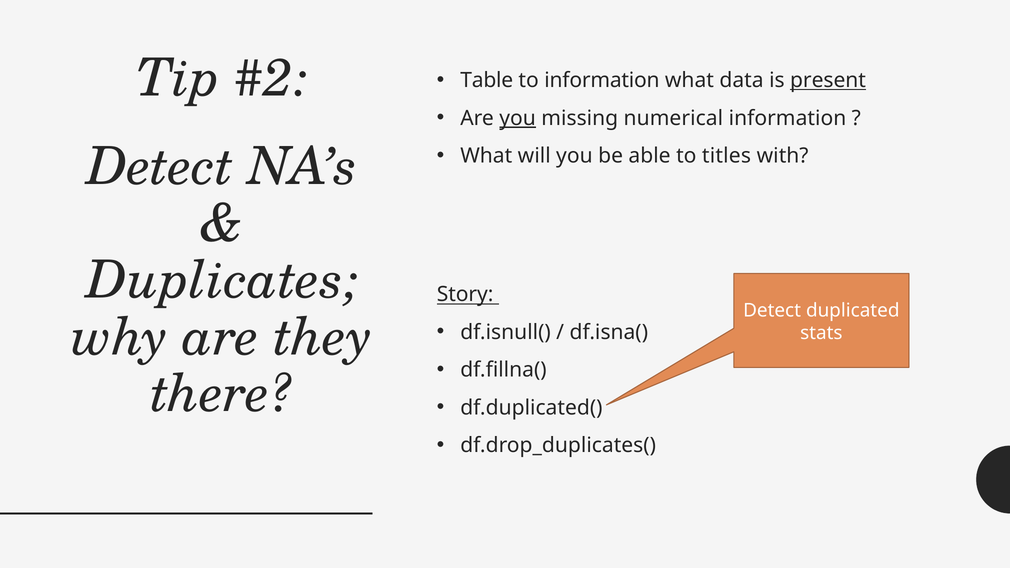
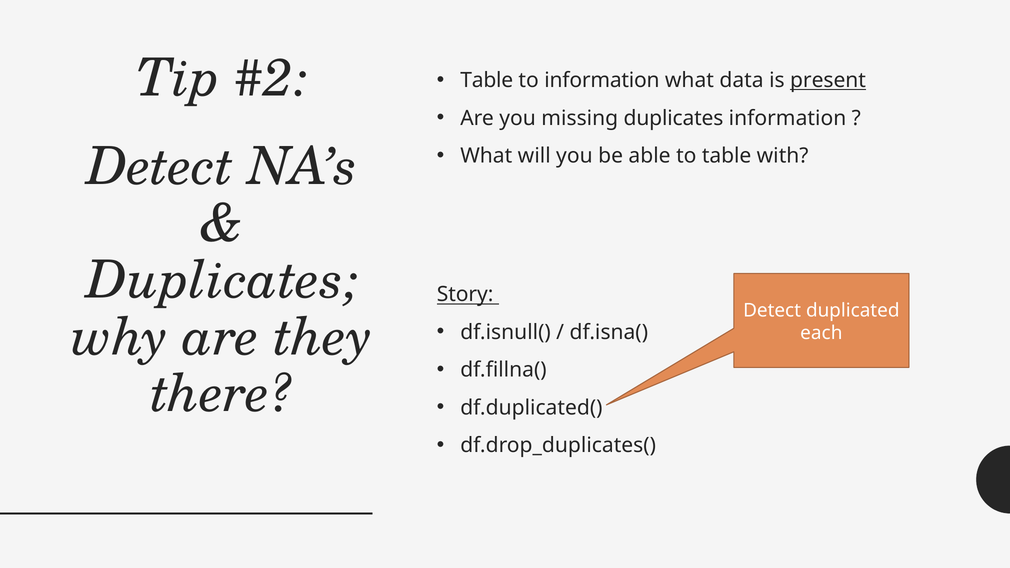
you at (518, 118) underline: present -> none
missing numerical: numerical -> duplicates
to titles: titles -> table
stats: stats -> each
